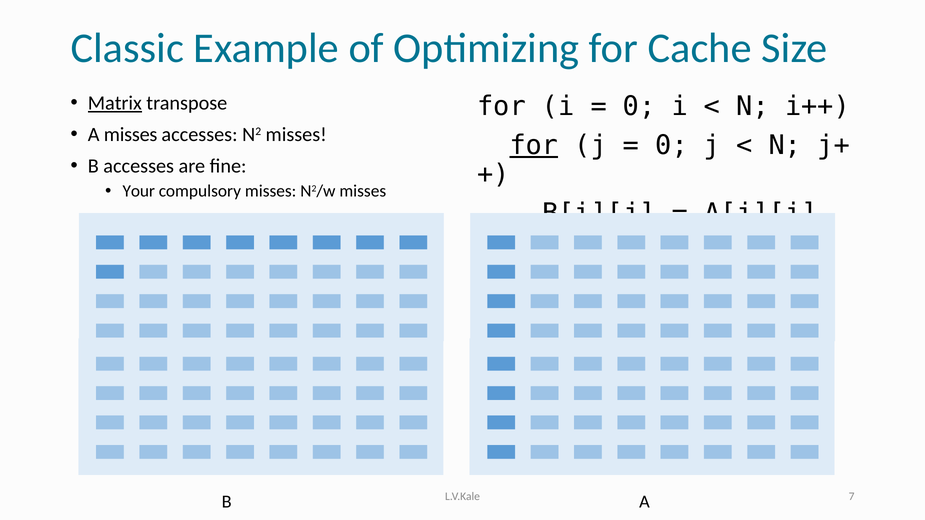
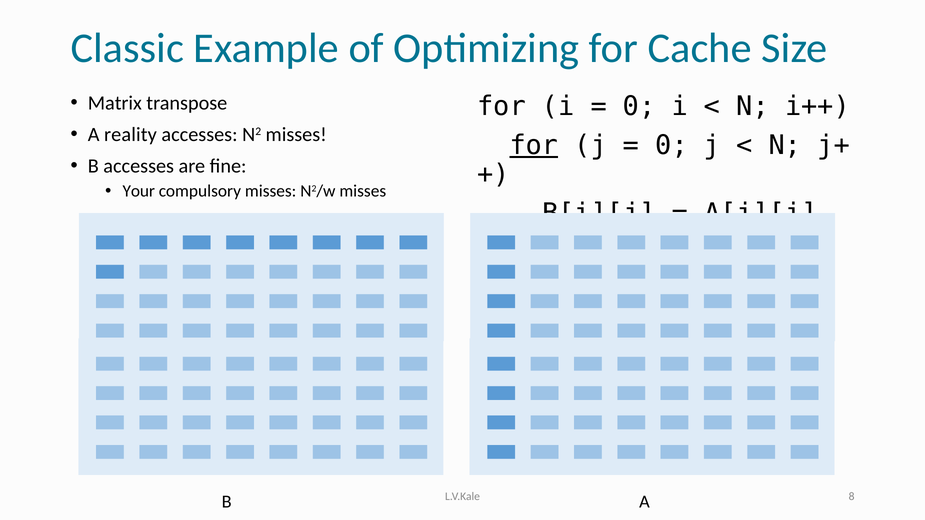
Matrix underline: present -> none
A misses: misses -> reality
7: 7 -> 8
